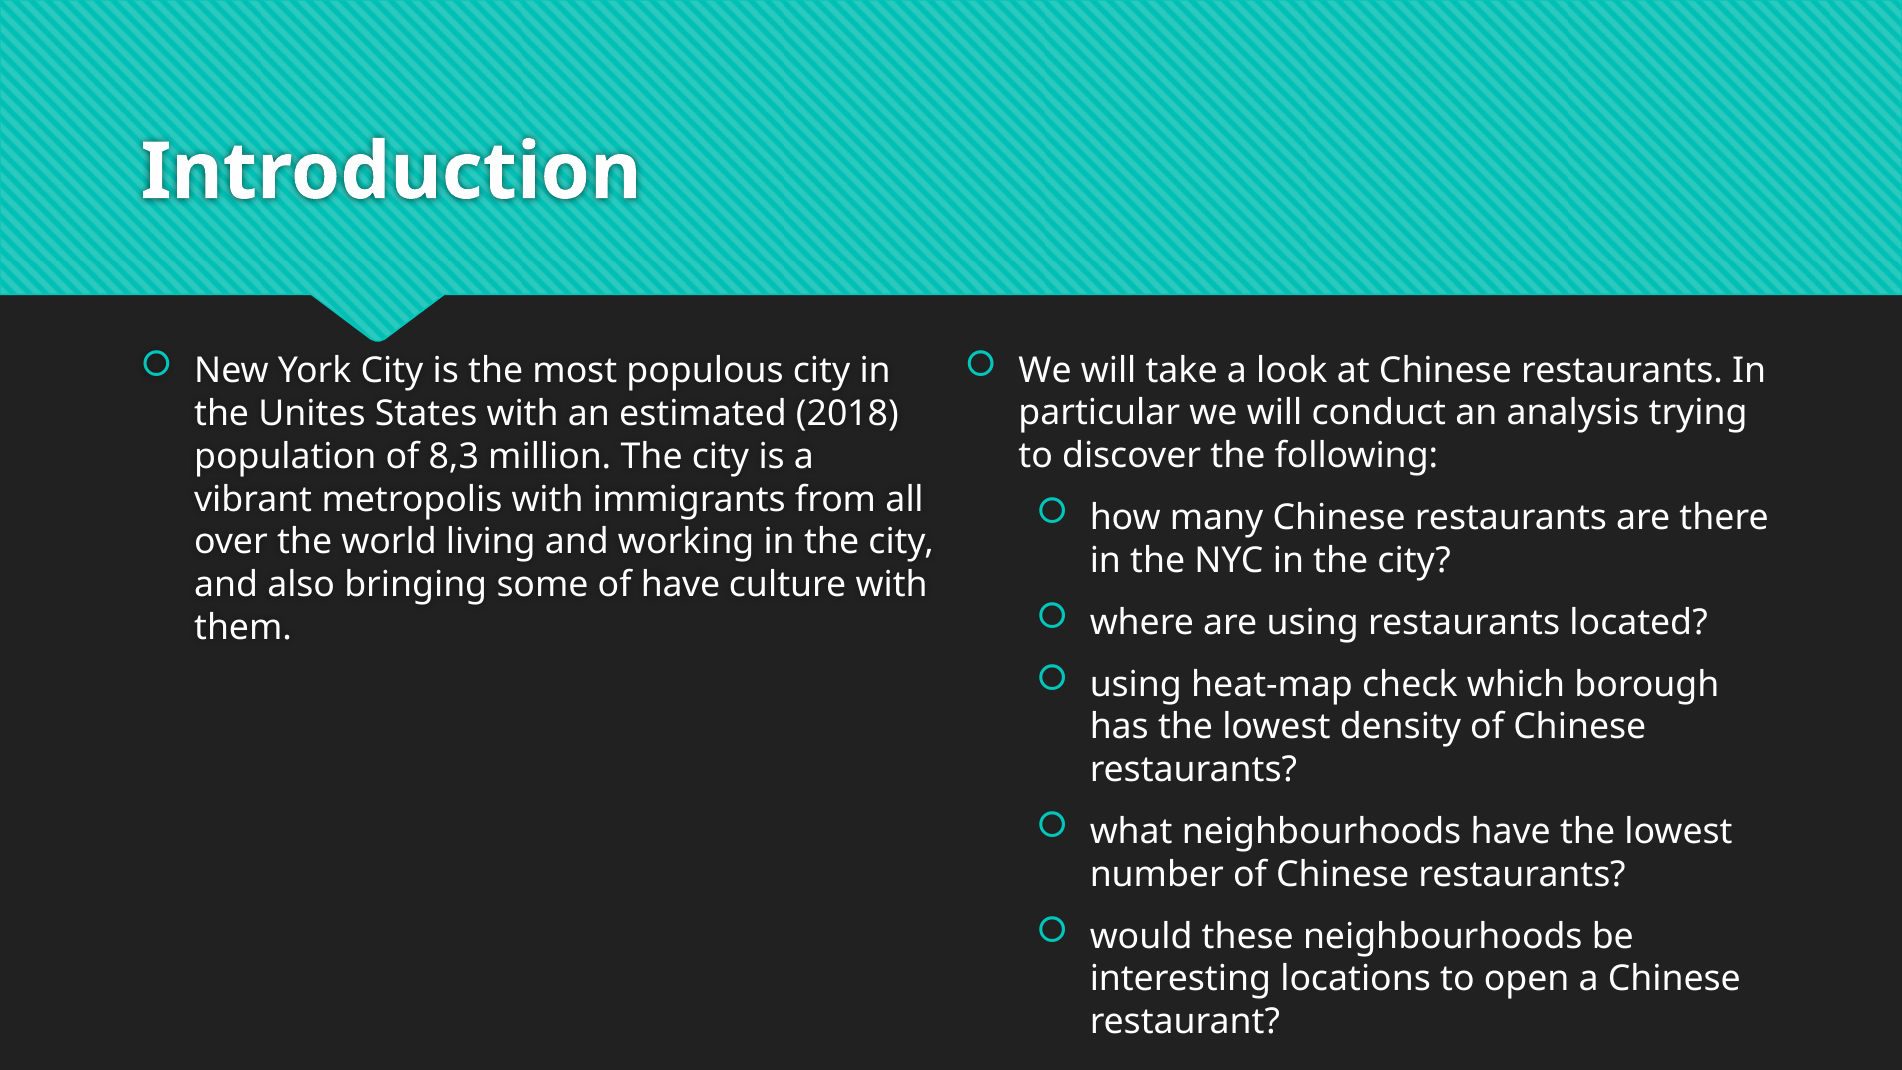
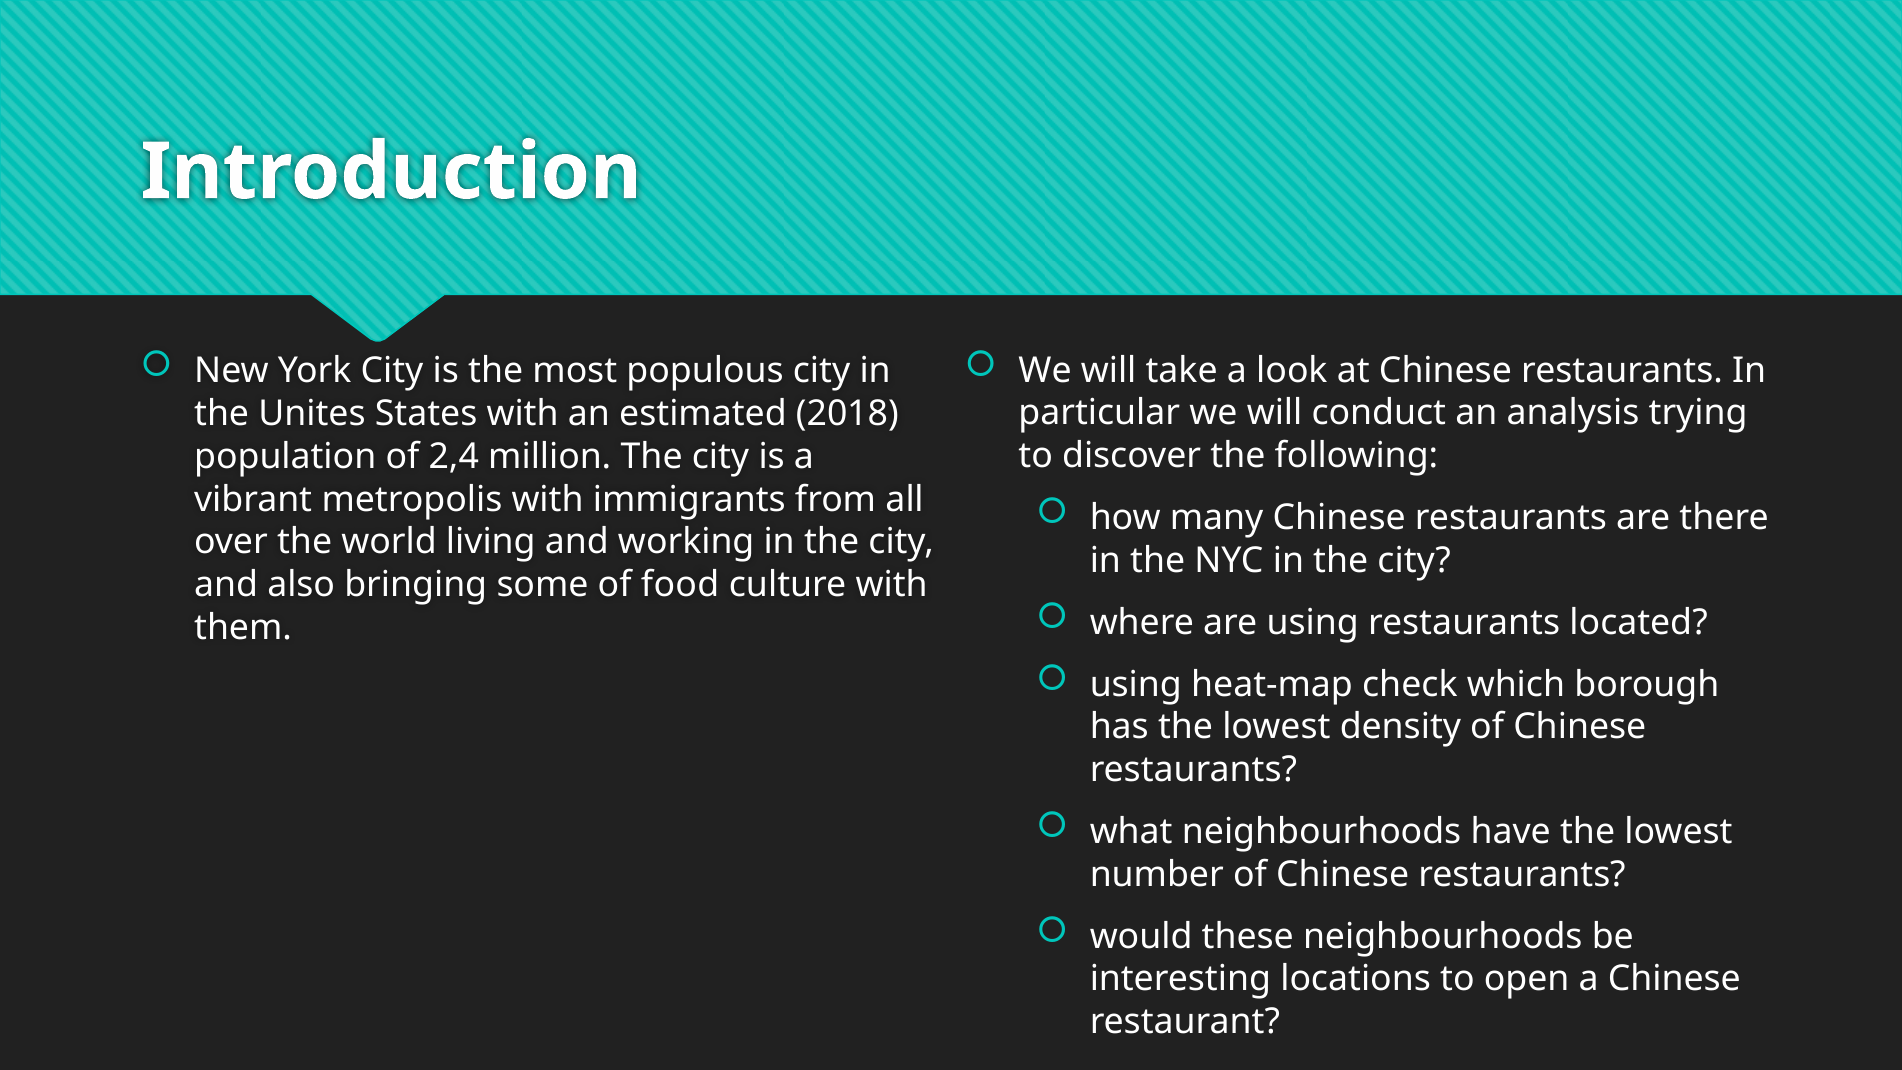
8,3: 8,3 -> 2,4
of have: have -> food
